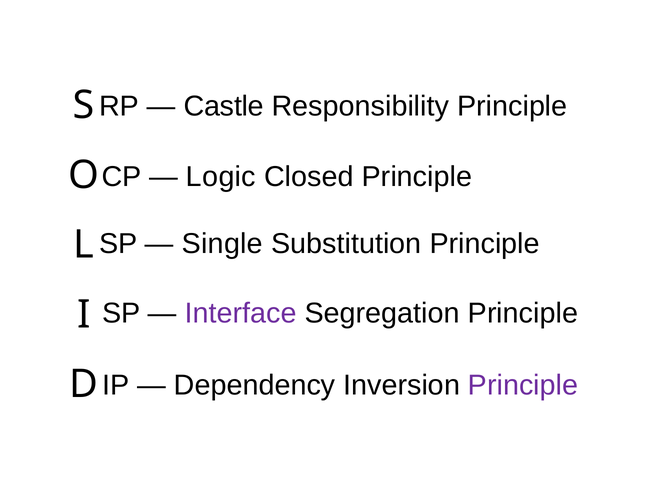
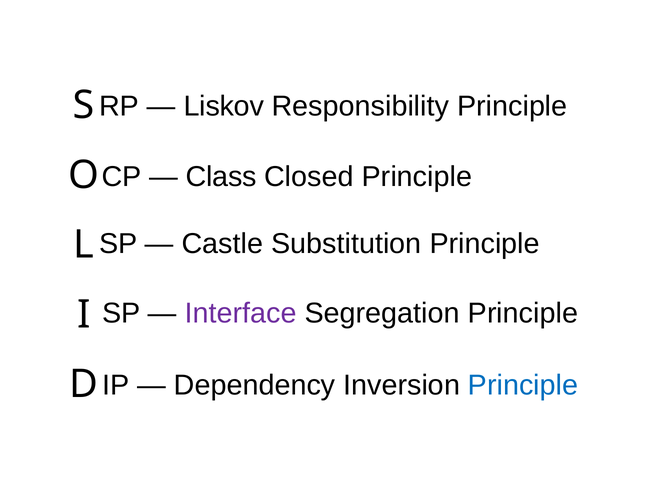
Castle: Castle -> Liskov
Logic: Logic -> Class
Single: Single -> Castle
Principle at (523, 385) colour: purple -> blue
